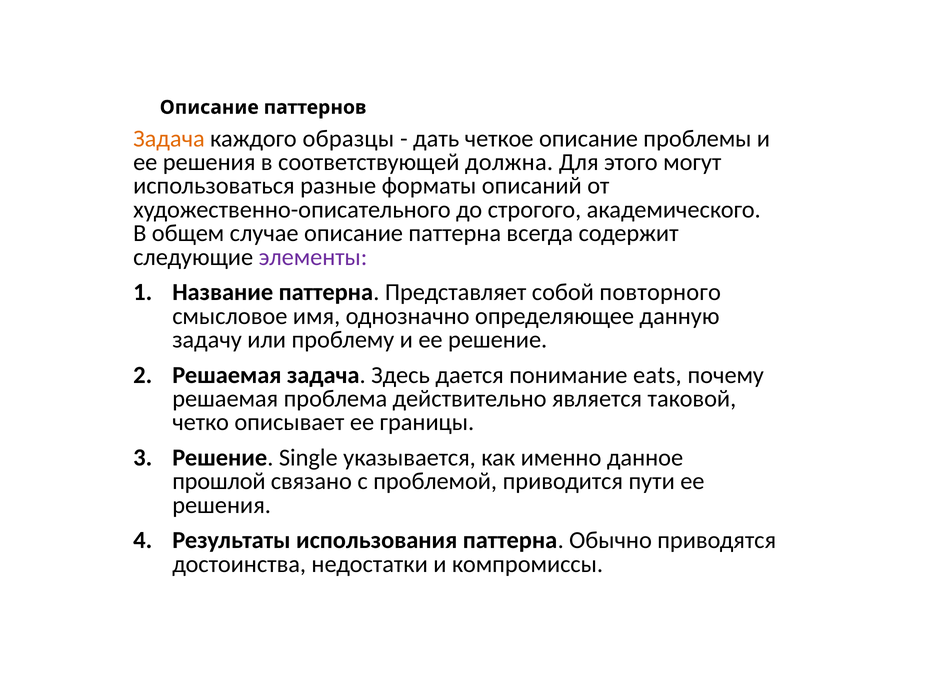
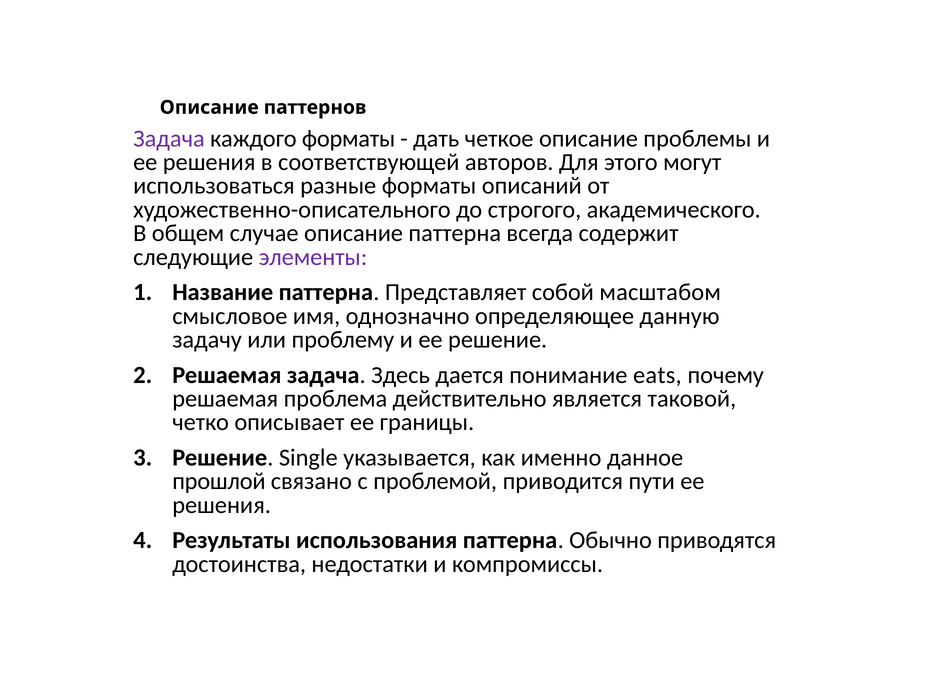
Задача at (169, 139) colour: orange -> purple
каждого образцы: образцы -> форматы
должна: должна -> авторов
повторного: повторного -> масштабом
